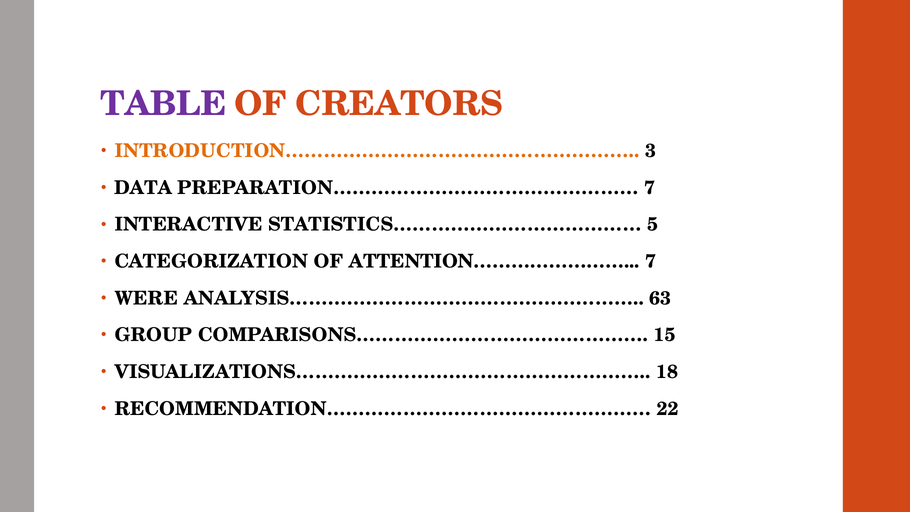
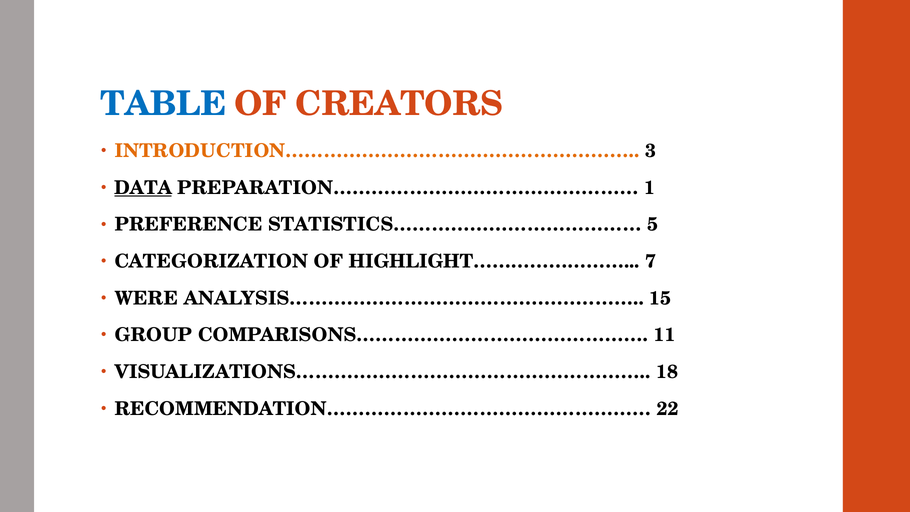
TABLE colour: purple -> blue
DATA underline: none -> present
PREPARATION………………………………………… 7: 7 -> 1
INTERACTIVE: INTERACTIVE -> PREFERENCE
ATTENTION……………………: ATTENTION…………………… -> HIGHLIGHT……………………
63: 63 -> 15
15: 15 -> 11
